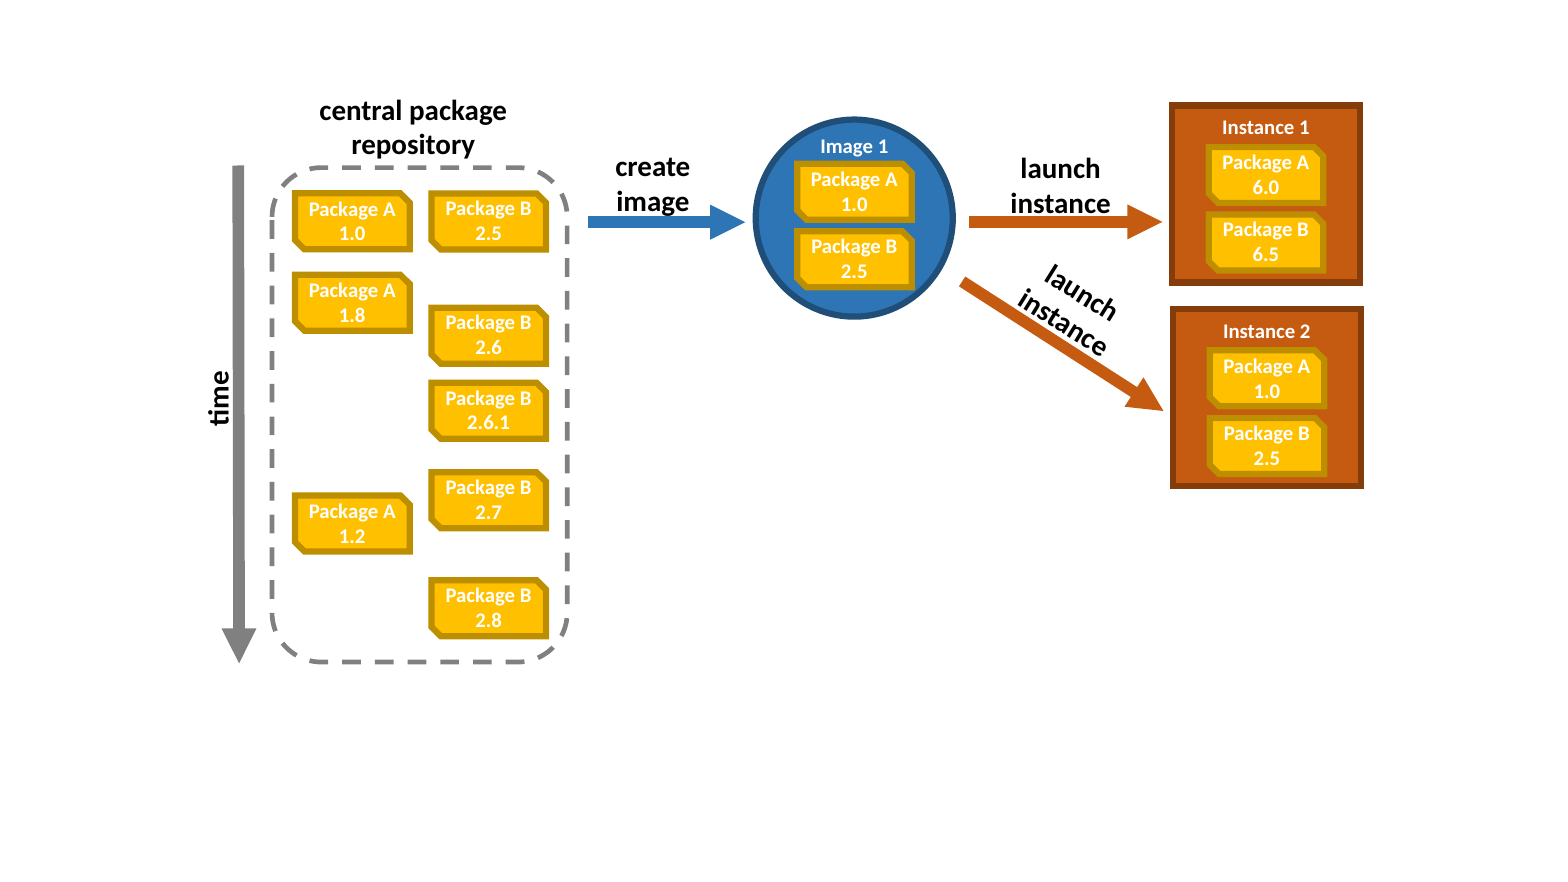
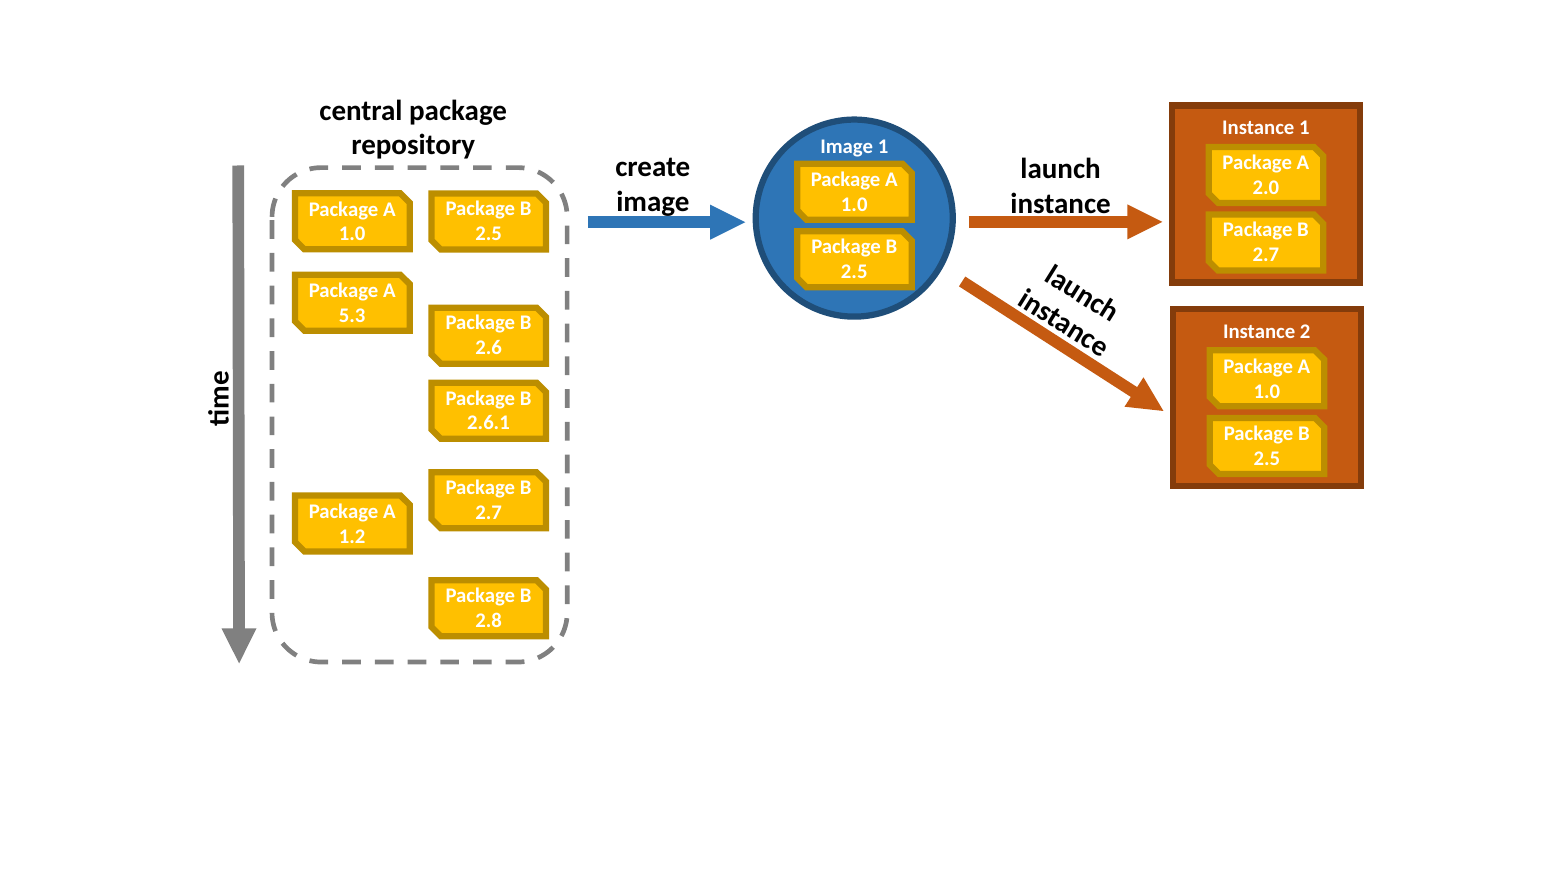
6.0: 6.0 -> 2.0
6.5 at (1266, 255): 6.5 -> 2.7
1.8: 1.8 -> 5.3
